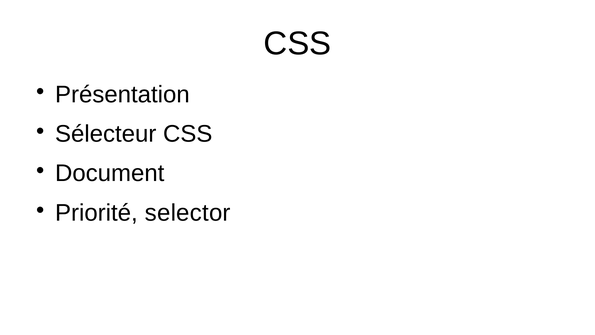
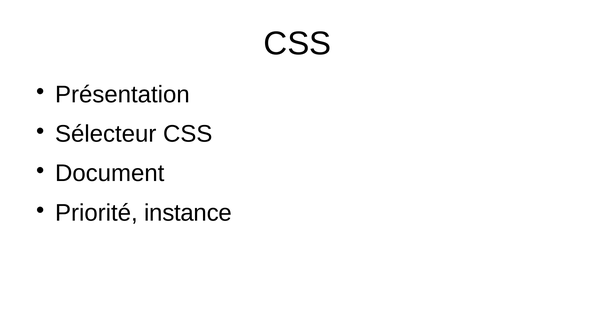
selector: selector -> instance
